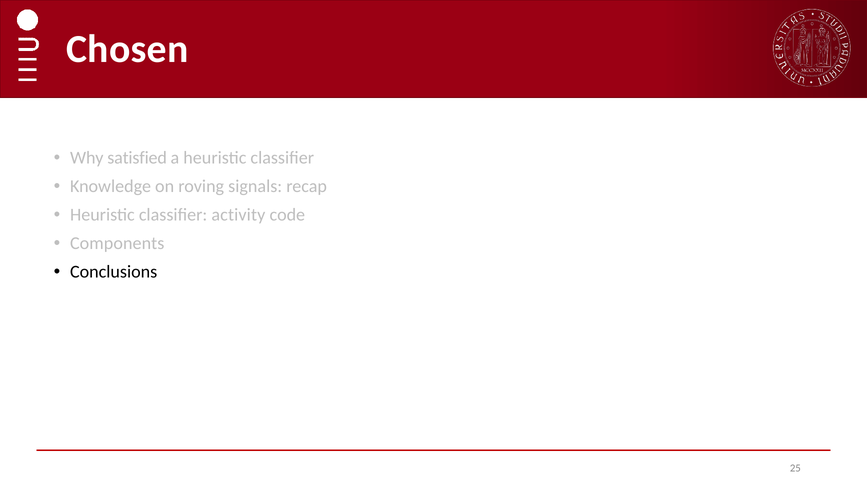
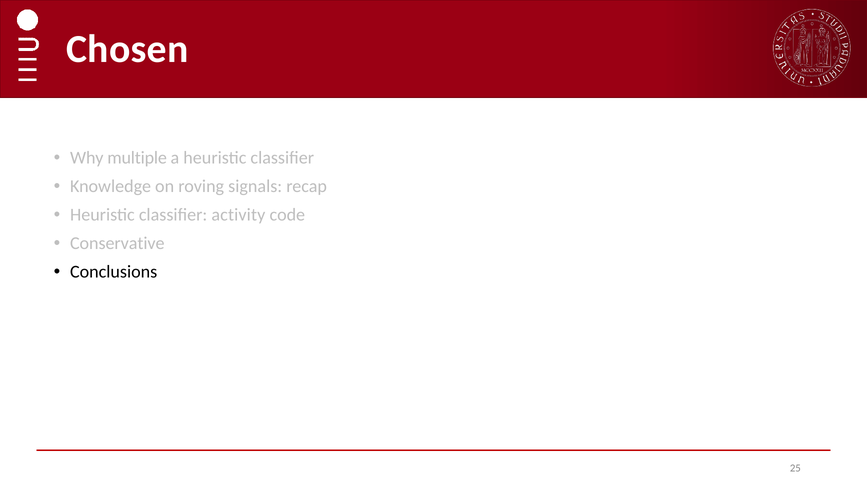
satisfied: satisfied -> multiple
Components: Components -> Conservative
